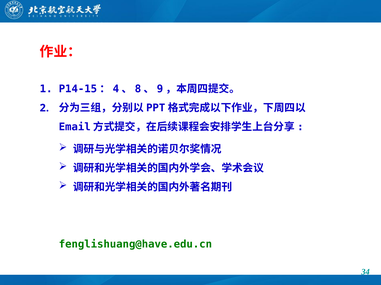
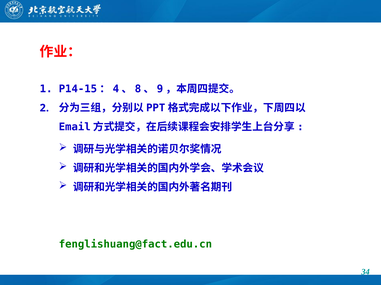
fenglishuang@have.edu.cn: fenglishuang@have.edu.cn -> fenglishuang@fact.edu.cn
